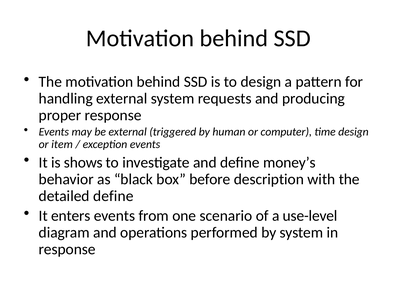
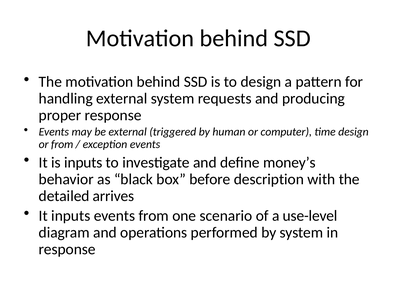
or item: item -> from
is shows: shows -> inputs
detailed define: define -> arrives
It enters: enters -> inputs
